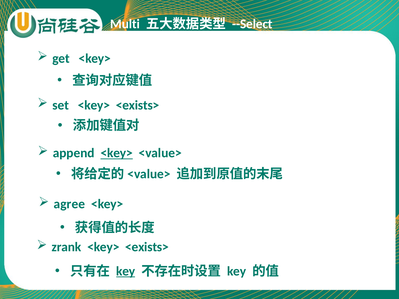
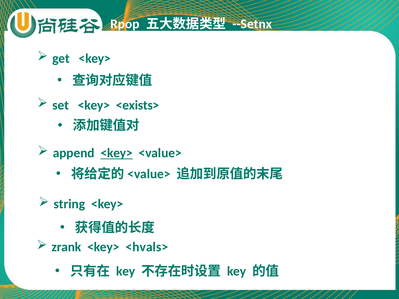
Multi: Multi -> Rpop
--Select: --Select -> --Setnx
agree: agree -> string
<exists> at (147, 247): <exists> -> <hvals>
key at (126, 271) underline: present -> none
